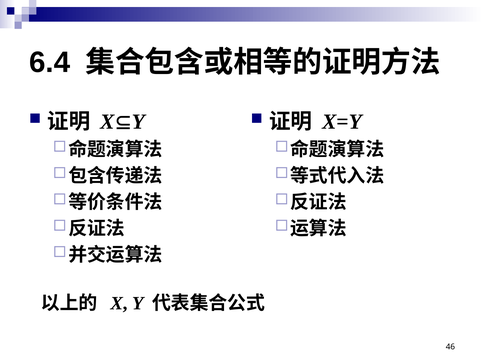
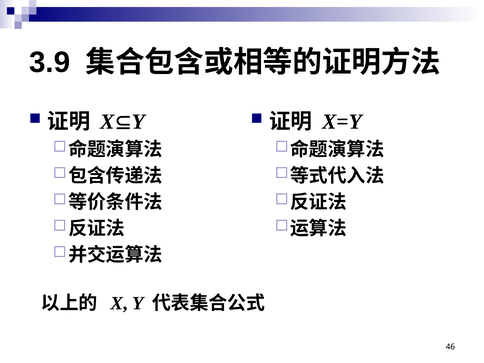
6.4: 6.4 -> 3.9
